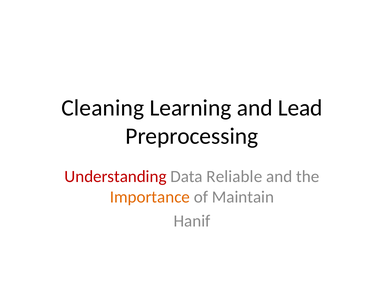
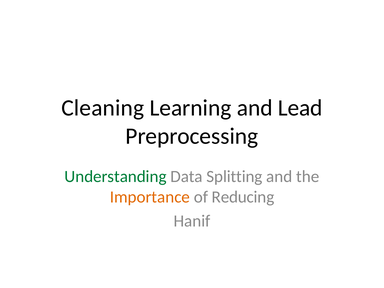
Understanding colour: red -> green
Reliable: Reliable -> Splitting
Maintain: Maintain -> Reducing
